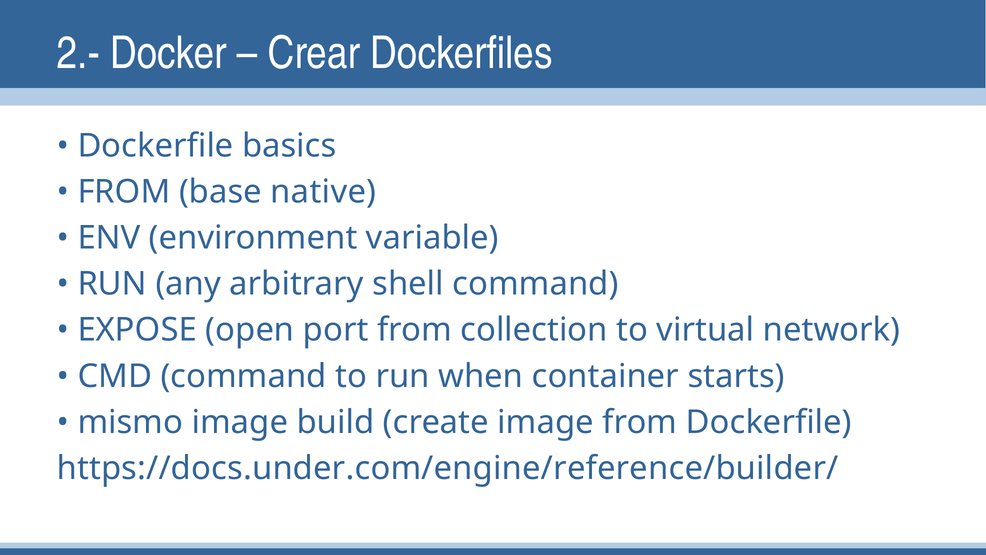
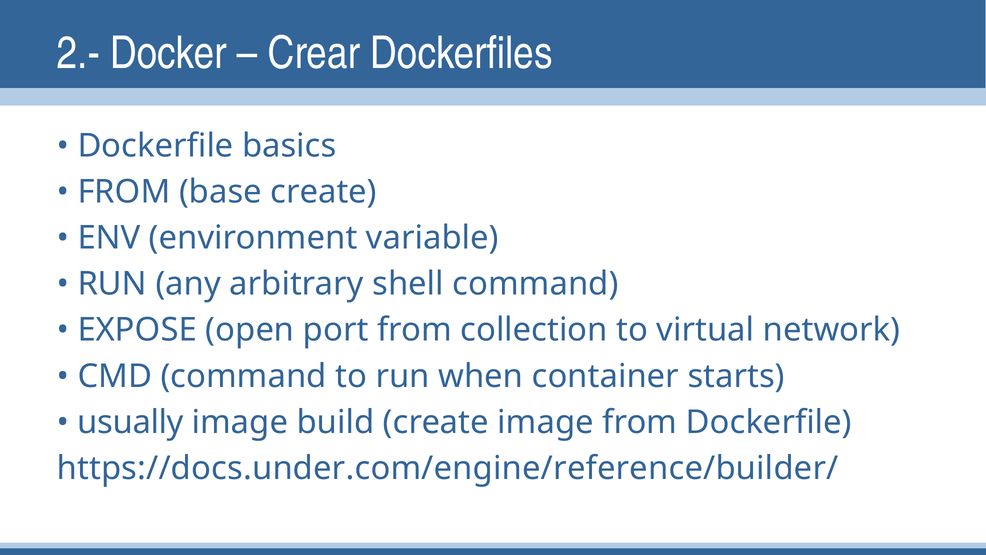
base native: native -> create
mismo: mismo -> usually
